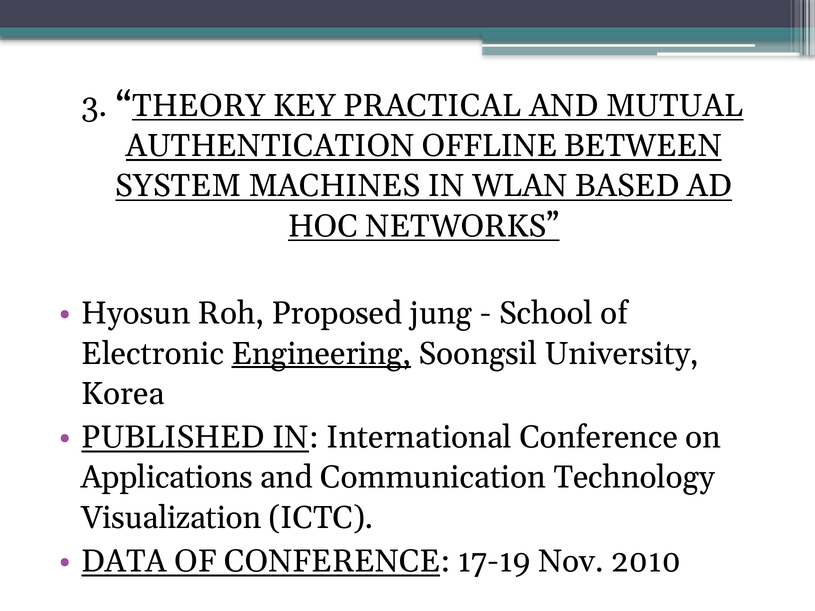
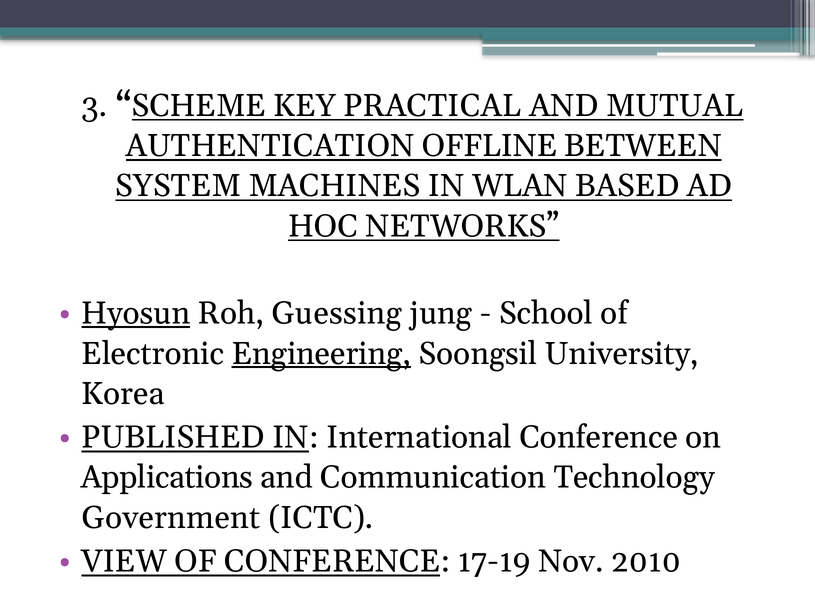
THEORY: THEORY -> SCHEME
Hyosun underline: none -> present
Proposed: Proposed -> Guessing
Visualization: Visualization -> Government
DATA: DATA -> VIEW
